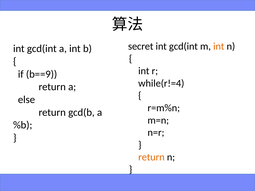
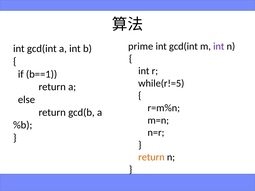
secret: secret -> prime
int at (219, 46) colour: orange -> purple
b==9: b==9 -> b==1
while(r!=4: while(r!=4 -> while(r!=5
